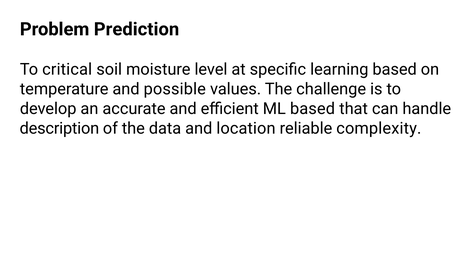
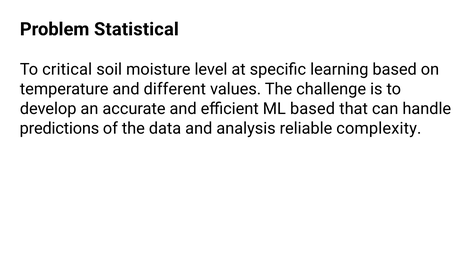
Prediction: Prediction -> Statistical
possible: possible -> different
description: description -> predictions
location: location -> analysis
